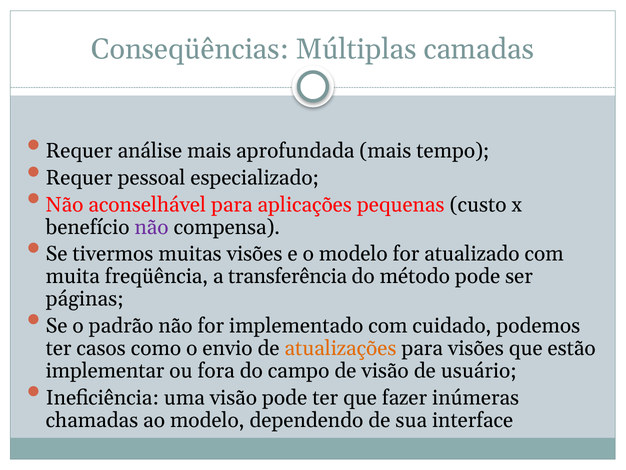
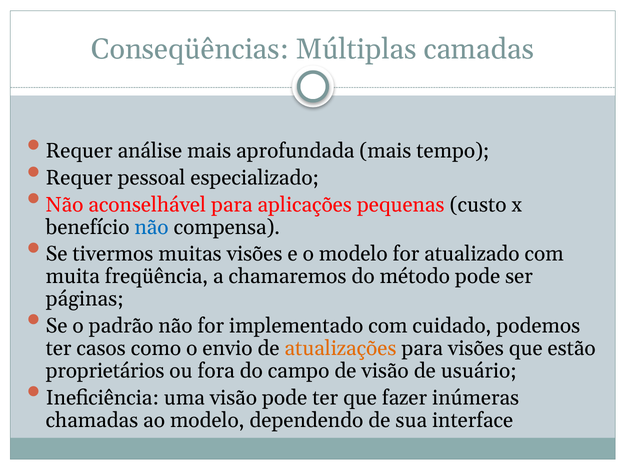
não at (152, 227) colour: purple -> blue
transferência: transferência -> chamaremos
implementar: implementar -> proprietários
